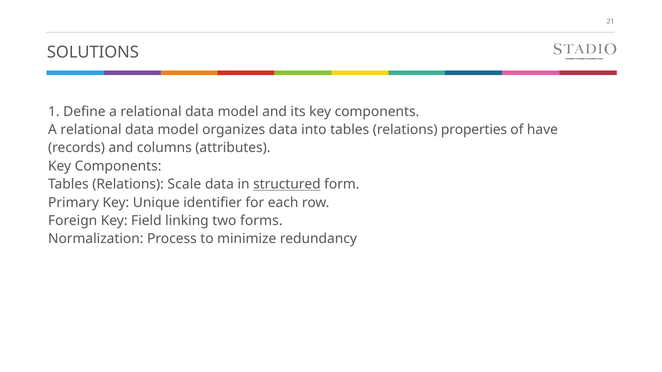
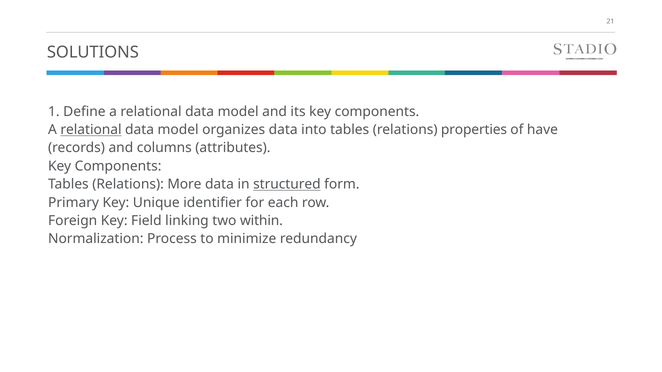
relational at (91, 130) underline: none -> present
Scale: Scale -> More
forms: forms -> within
